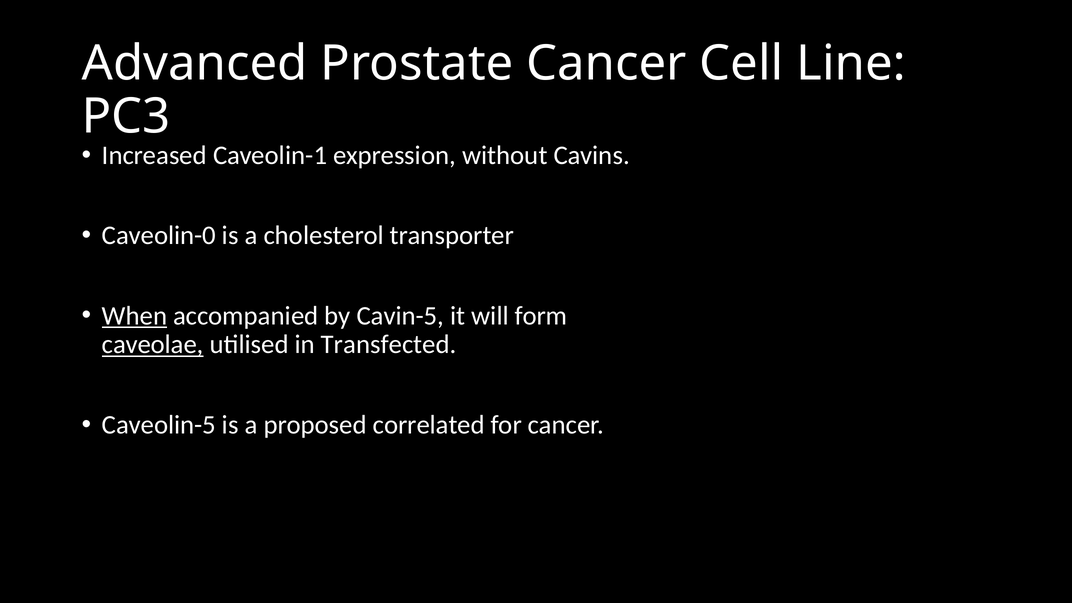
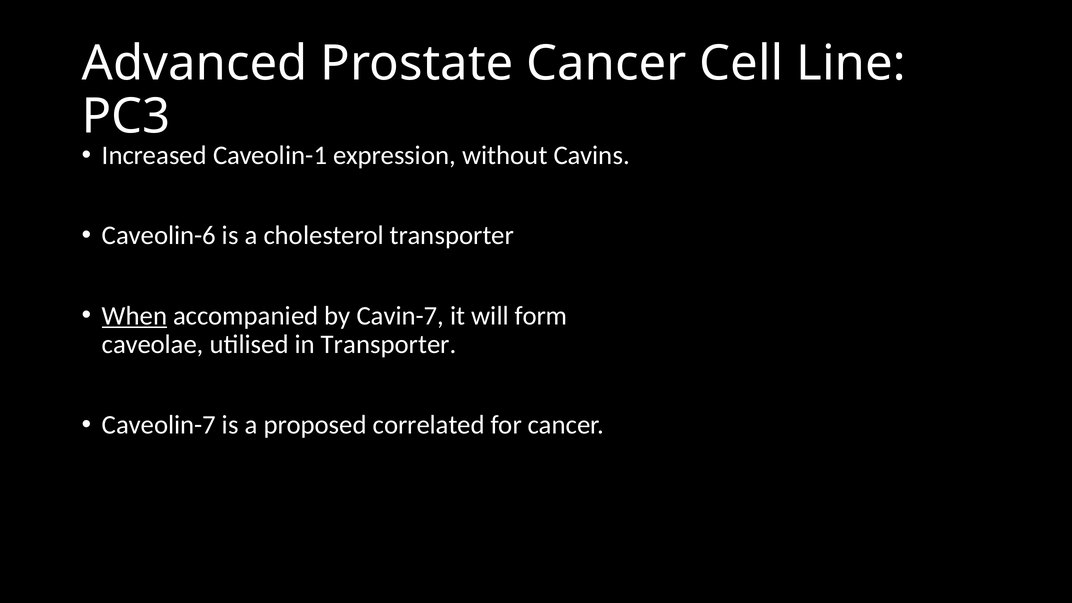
Caveolin-0: Caveolin-0 -> Caveolin-6
Cavin-5: Cavin-5 -> Cavin-7
caveolae underline: present -> none
in Transfected: Transfected -> Transporter
Caveolin-5: Caveolin-5 -> Caveolin-7
